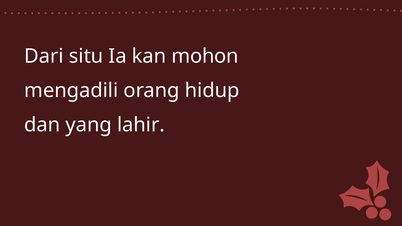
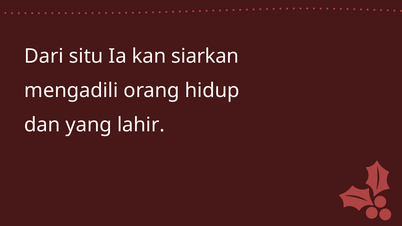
mohon: mohon -> siarkan
